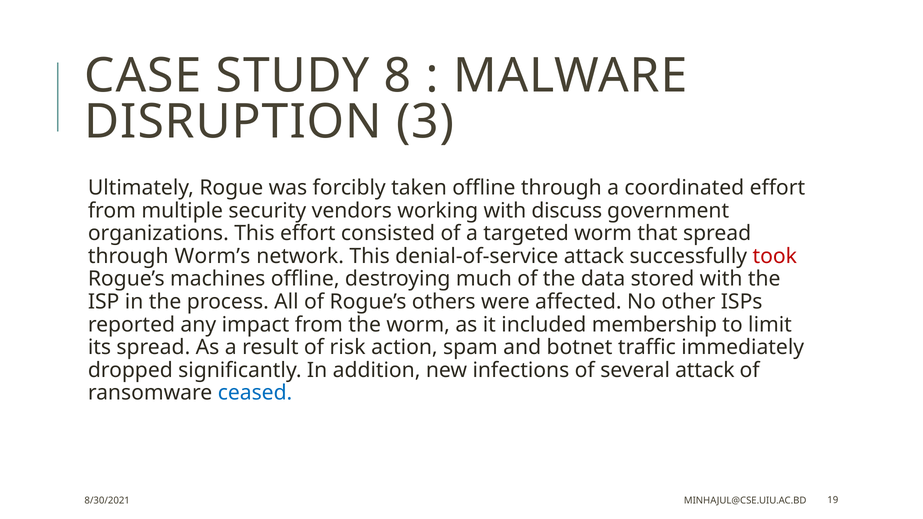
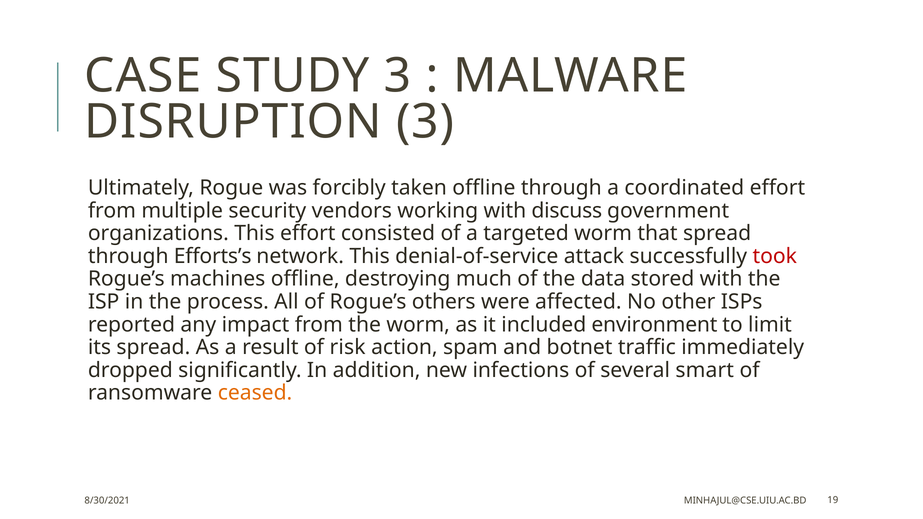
STUDY 8: 8 -> 3
Worm’s: Worm’s -> Efforts’s
membership: membership -> environment
several attack: attack -> smart
ceased colour: blue -> orange
